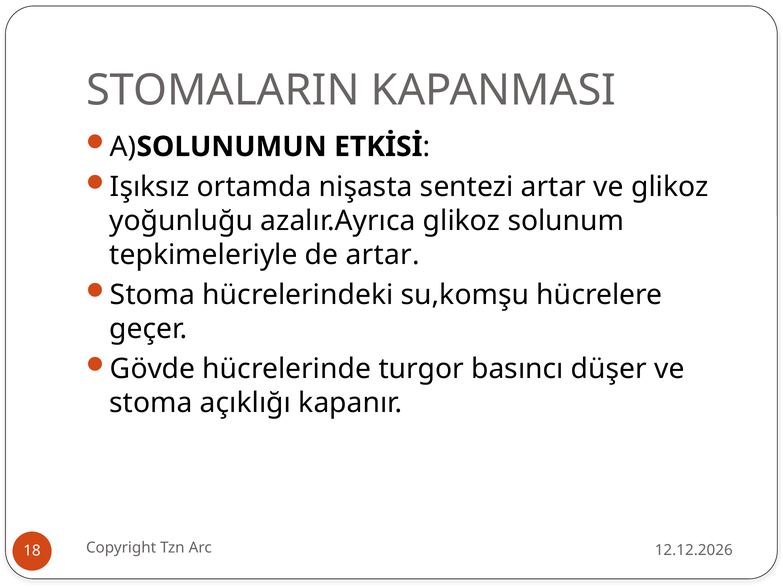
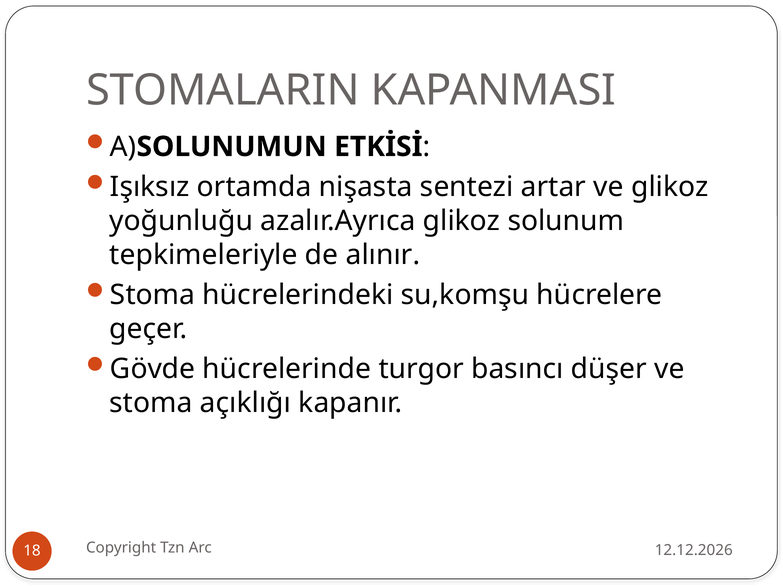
de artar: artar -> alınır
